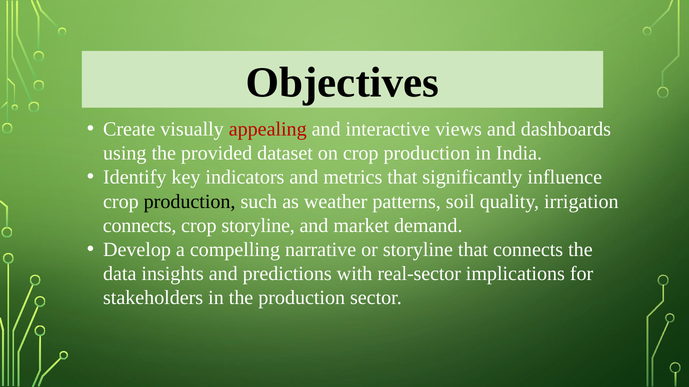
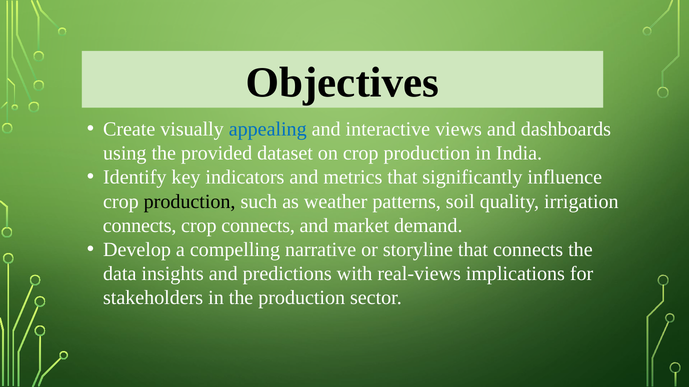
appealing colour: red -> blue
crop storyline: storyline -> connects
real-sector: real-sector -> real-views
